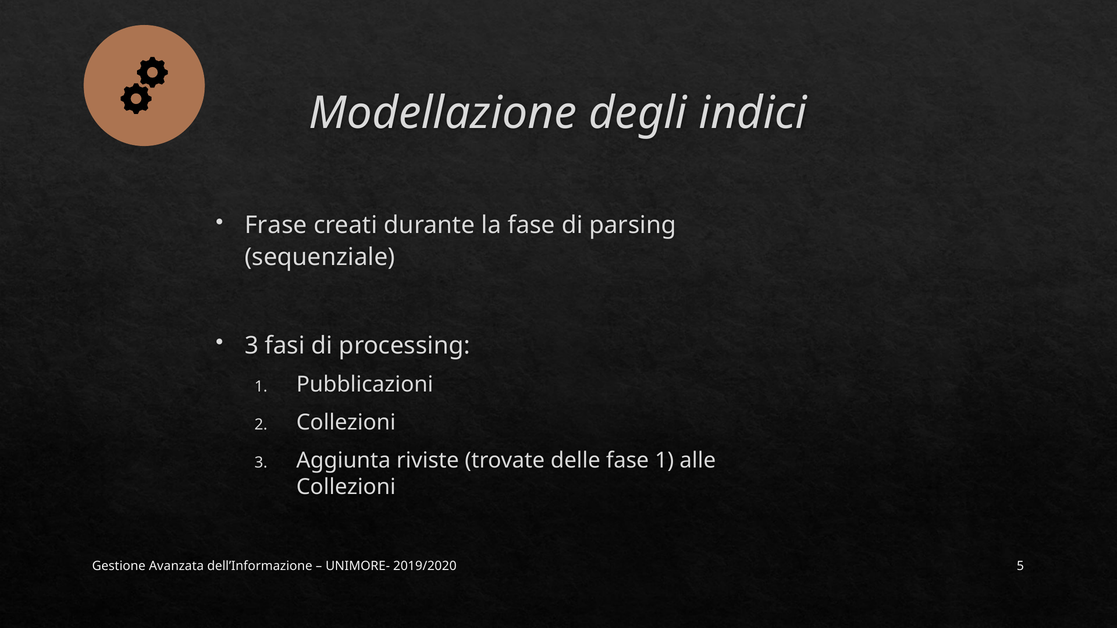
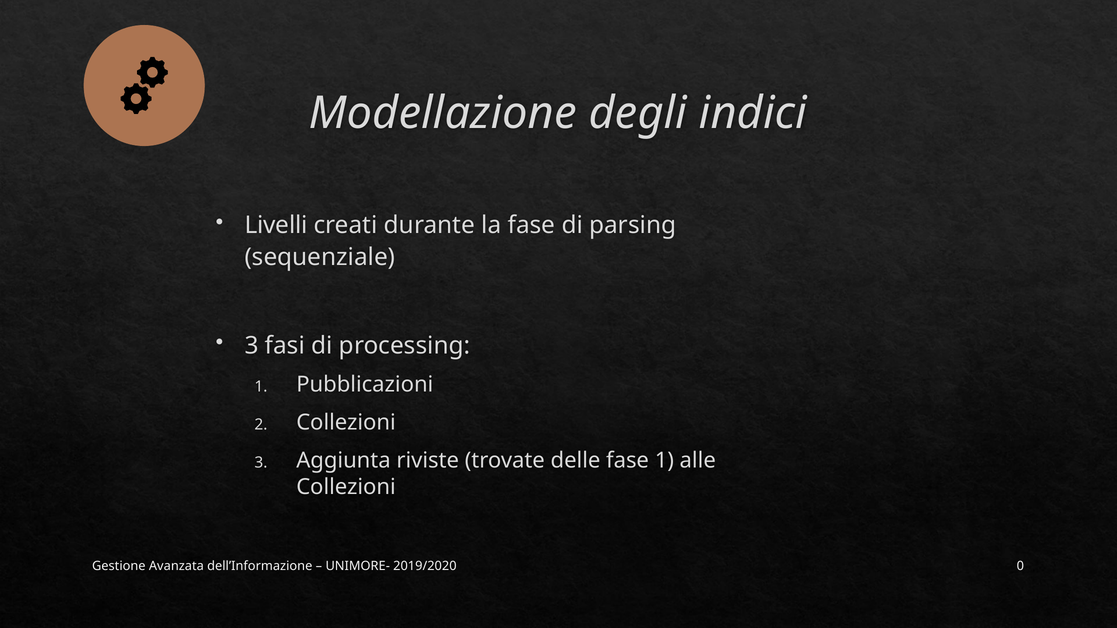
Frase: Frase -> Livelli
5: 5 -> 0
